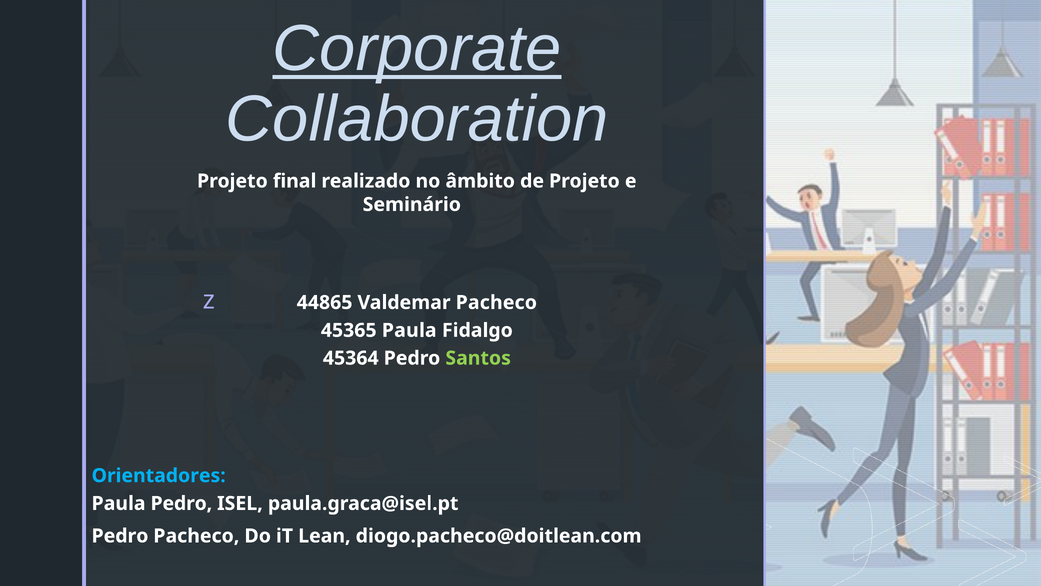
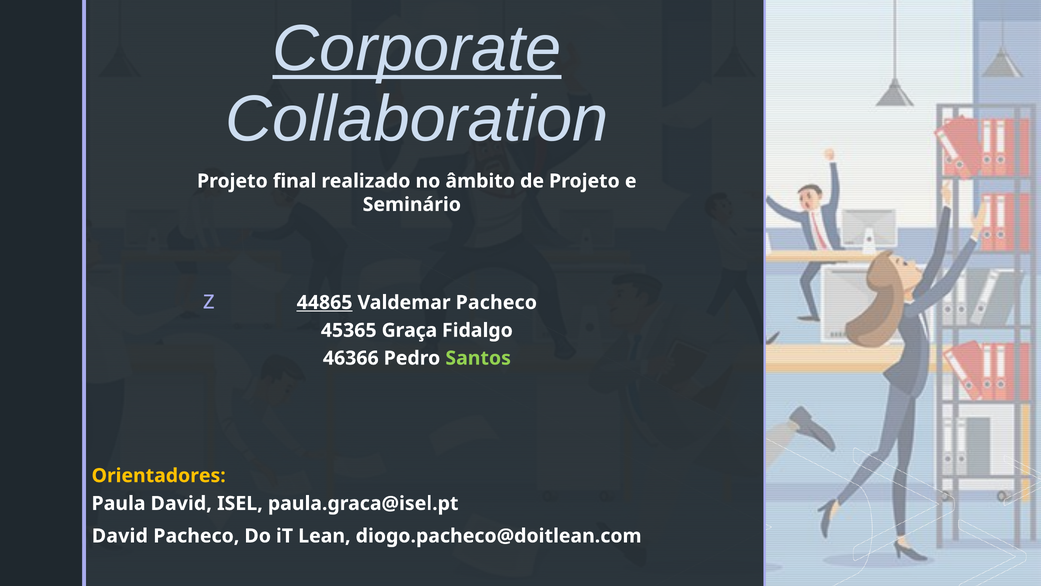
44865 underline: none -> present
45365 Paula: Paula -> Graça
45364: 45364 -> 46366
Orientadores colour: light blue -> yellow
Paula Pedro: Pedro -> David
Pedro at (120, 536): Pedro -> David
